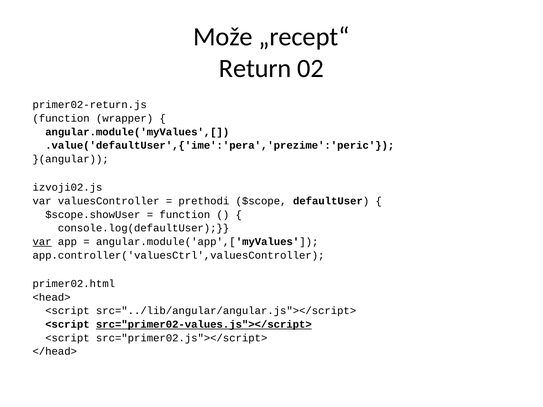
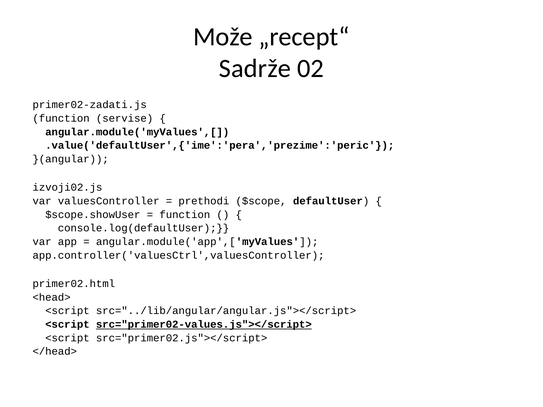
Return: Return -> Sadrže
primer02-return.js: primer02-return.js -> primer02-zadati.js
wrapper: wrapper -> servise
var at (42, 242) underline: present -> none
